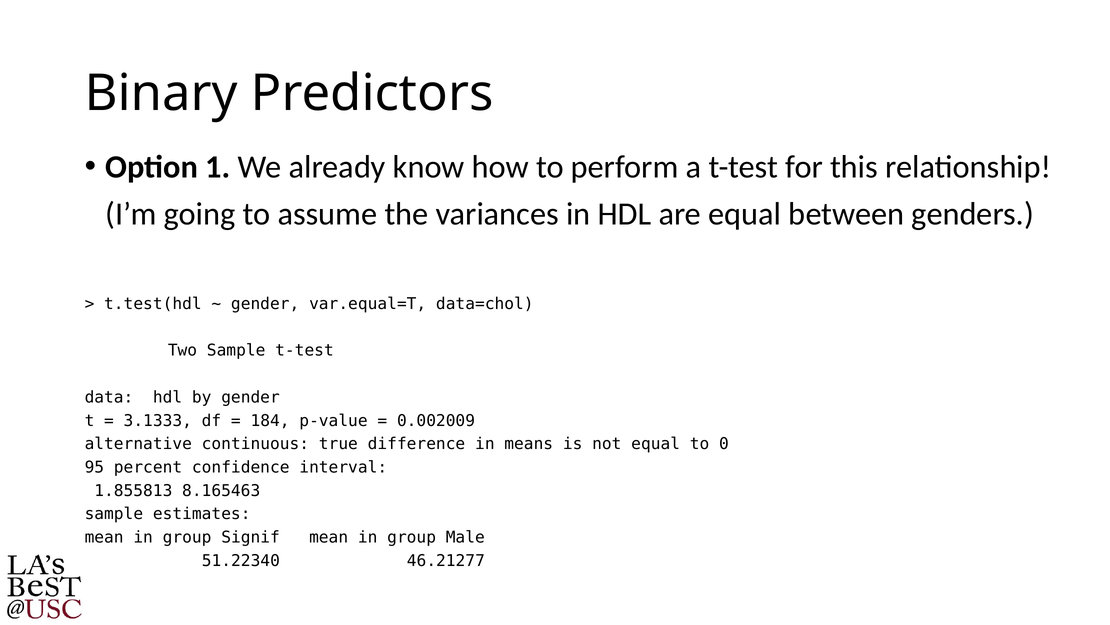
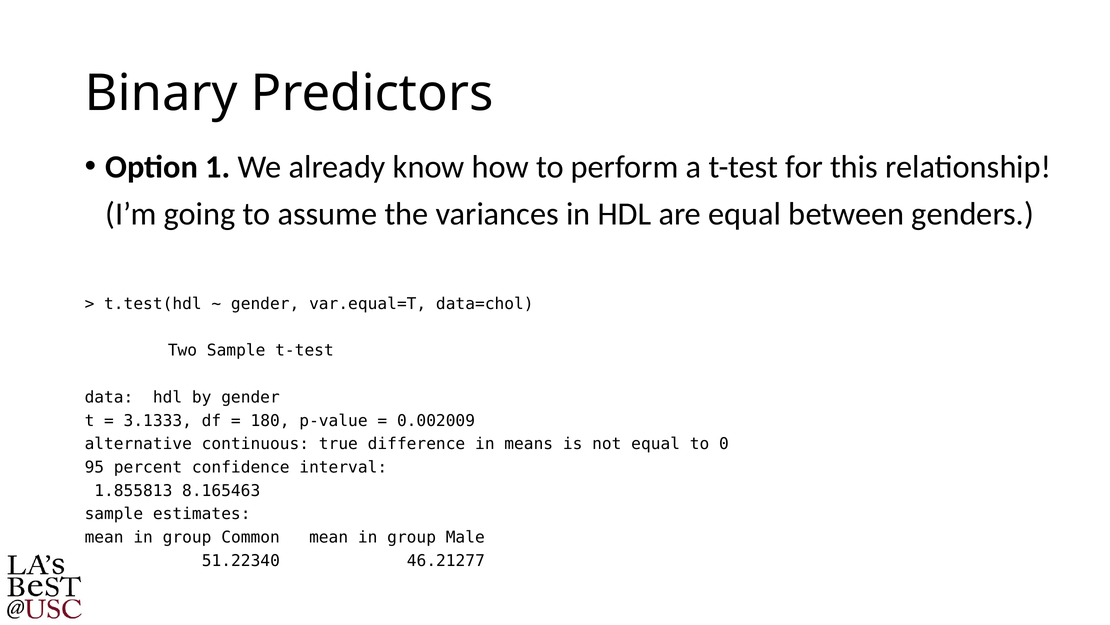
184: 184 -> 180
Signif: Signif -> Common
